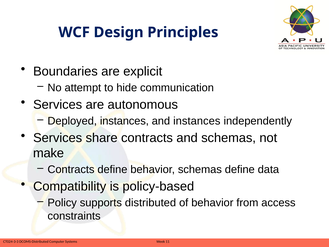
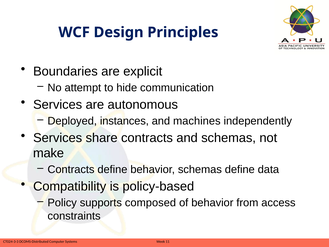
and instances: instances -> machines
distributed: distributed -> composed
